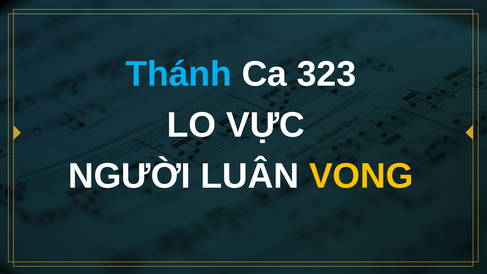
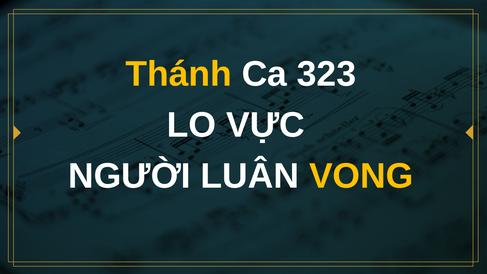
Thánh colour: light blue -> yellow
